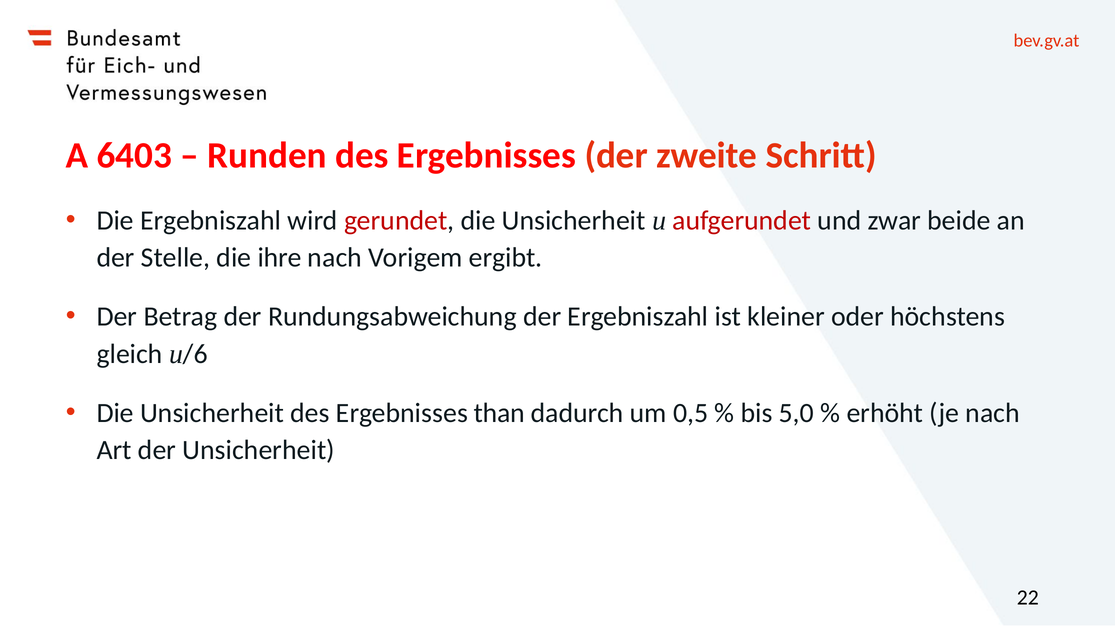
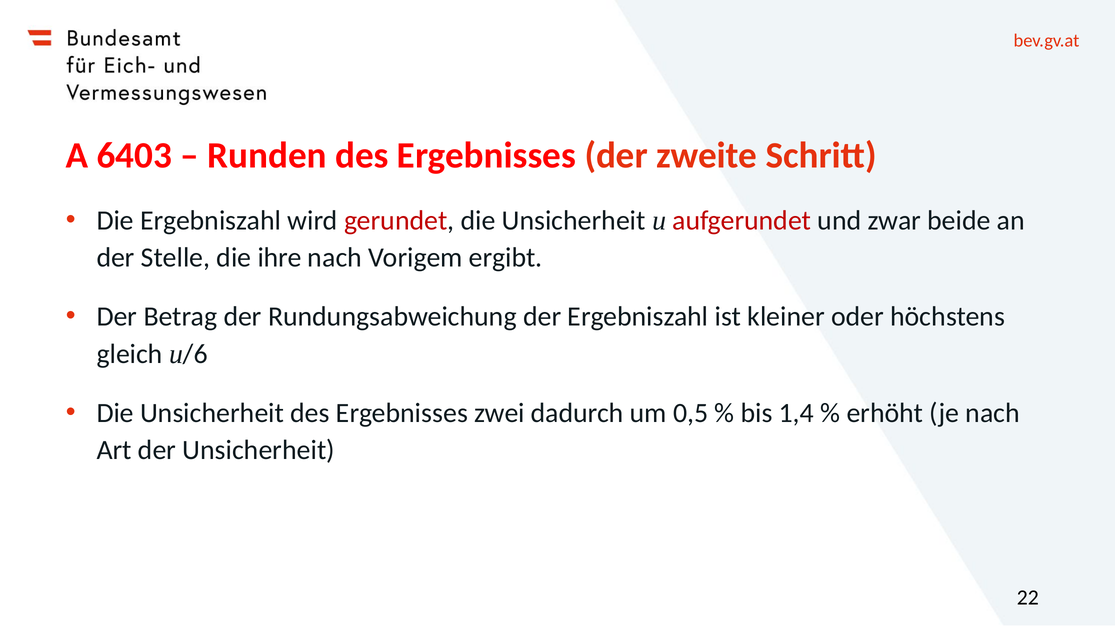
than: than -> zwei
5,0: 5,0 -> 1,4
